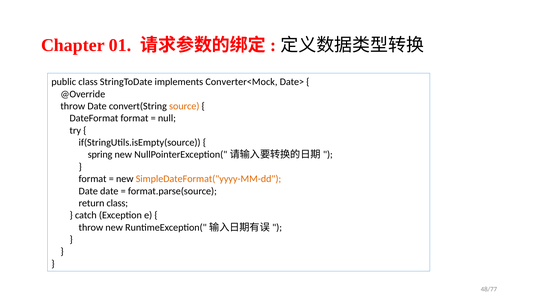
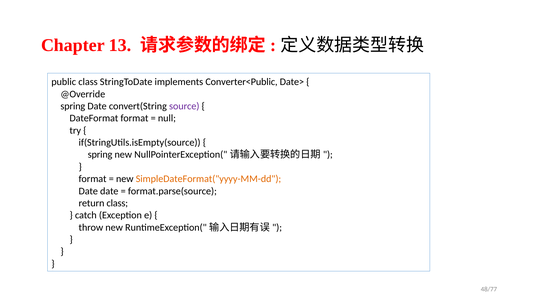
01: 01 -> 13
Converter<Mock: Converter<Mock -> Converter<Public
throw at (73, 106): throw -> spring
source colour: orange -> purple
